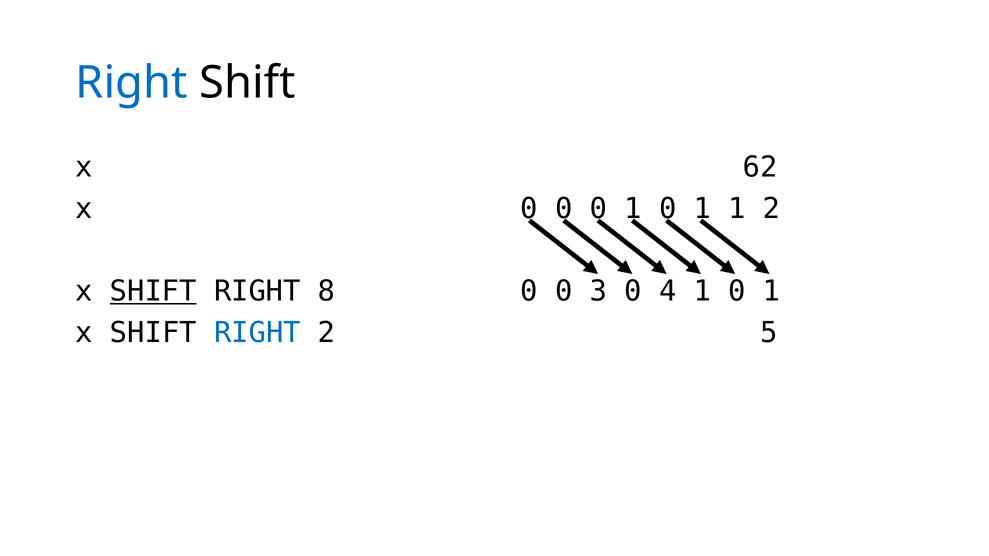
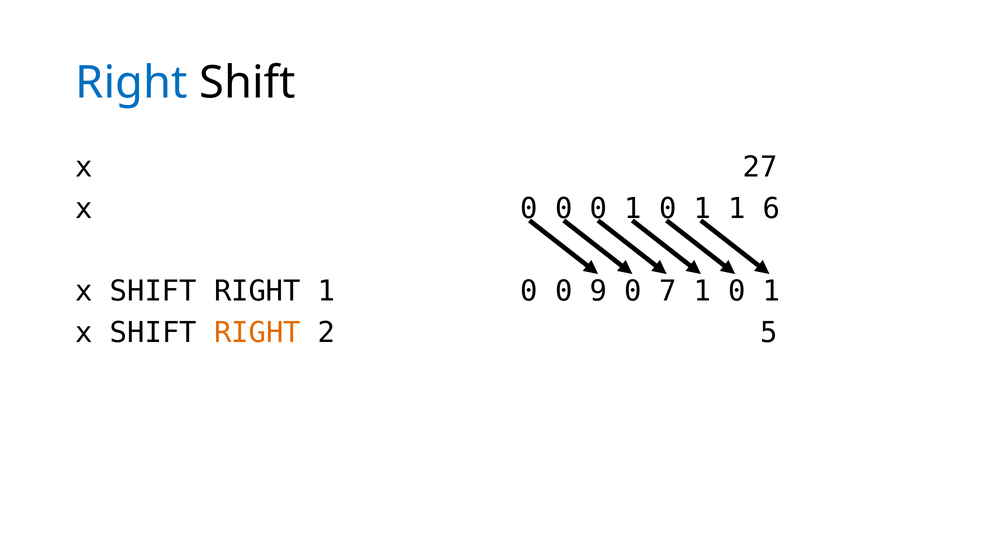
62: 62 -> 27
2 at (772, 209): 2 -> 6
SHIFT at (153, 292) underline: present -> none
RIGHT 8: 8 -> 1
3: 3 -> 9
4: 4 -> 7
RIGHT at (257, 333) colour: blue -> orange
